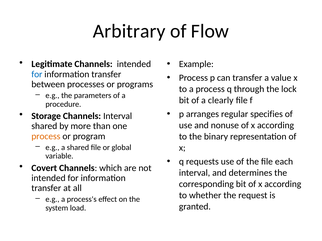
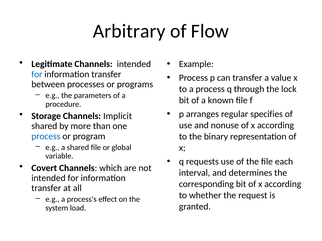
clearly: clearly -> known
Channels Interval: Interval -> Implicit
process at (46, 137) colour: orange -> blue
